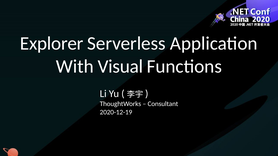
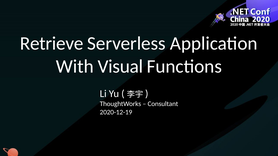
Explorer: Explorer -> Retrieve
